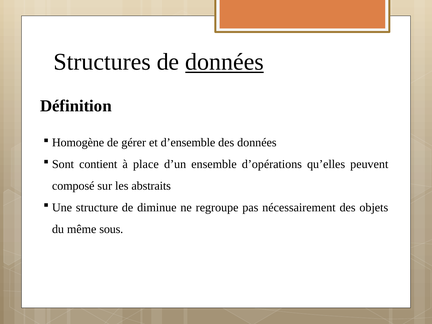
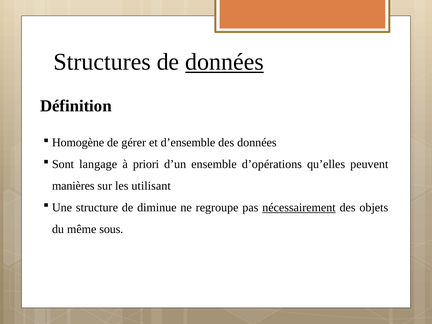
contient: contient -> langage
place: place -> priori
composé: composé -> manières
abstraits: abstraits -> utilisant
nécessairement underline: none -> present
